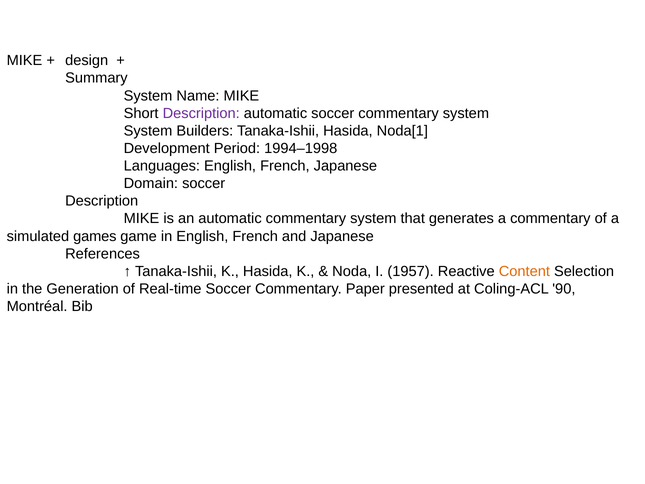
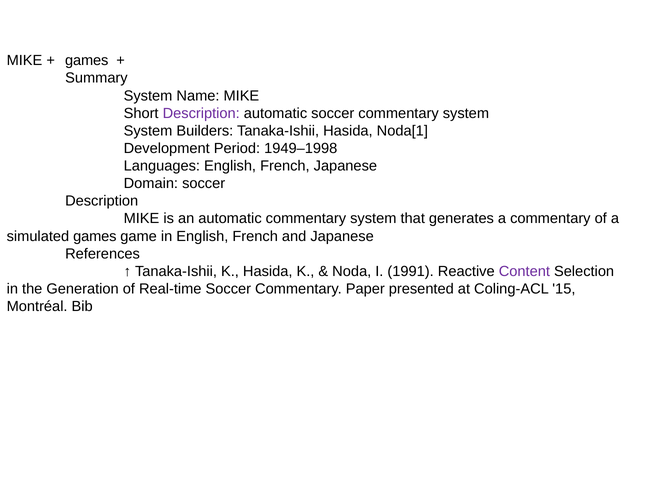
design at (87, 61): design -> games
1994–1998: 1994–1998 -> 1949–1998
1957: 1957 -> 1991
Content colour: orange -> purple
90: 90 -> 15
